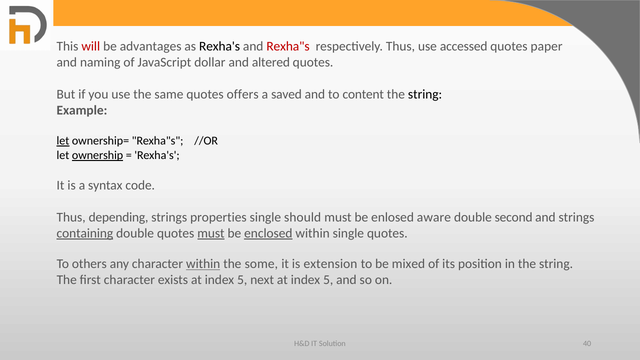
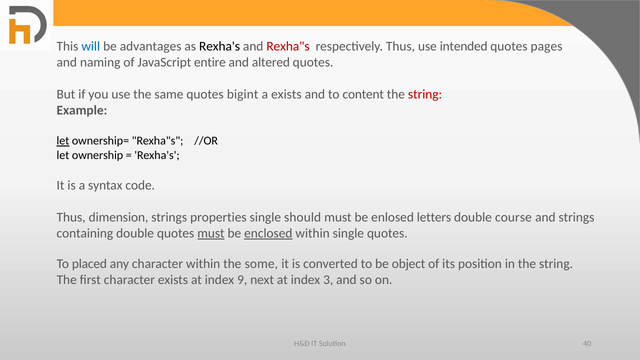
will colour: red -> blue
accessed: accessed -> intended
paper: paper -> pages
dollar: dollar -> entire
offers: offers -> bigint
a saved: saved -> exists
string at (425, 94) colour: black -> red
ownership underline: present -> none
depending: depending -> dimension
aware: aware -> letters
second: second -> course
containing underline: present -> none
others: others -> placed
within at (203, 264) underline: present -> none
extension: extension -> converted
mixed: mixed -> object
exists at index 5: 5 -> 9
next at index 5: 5 -> 3
